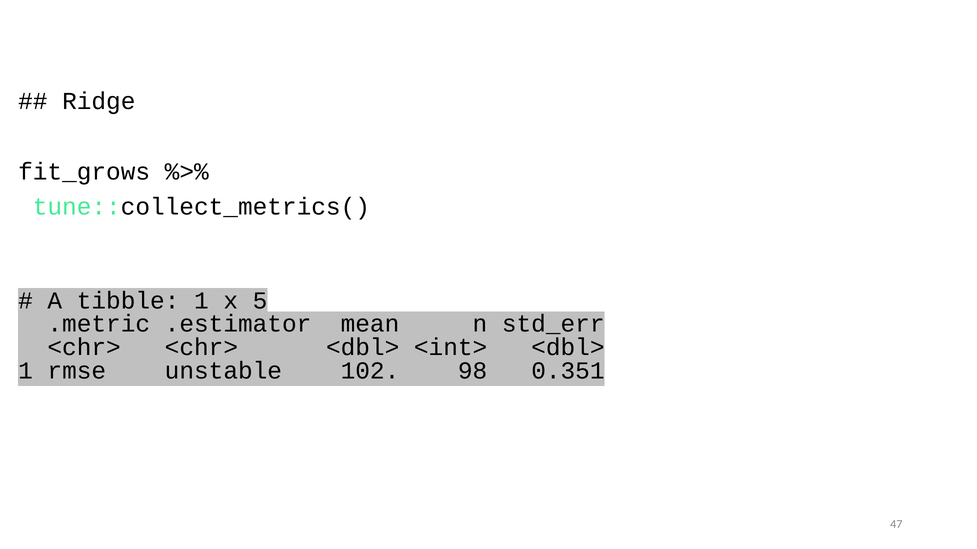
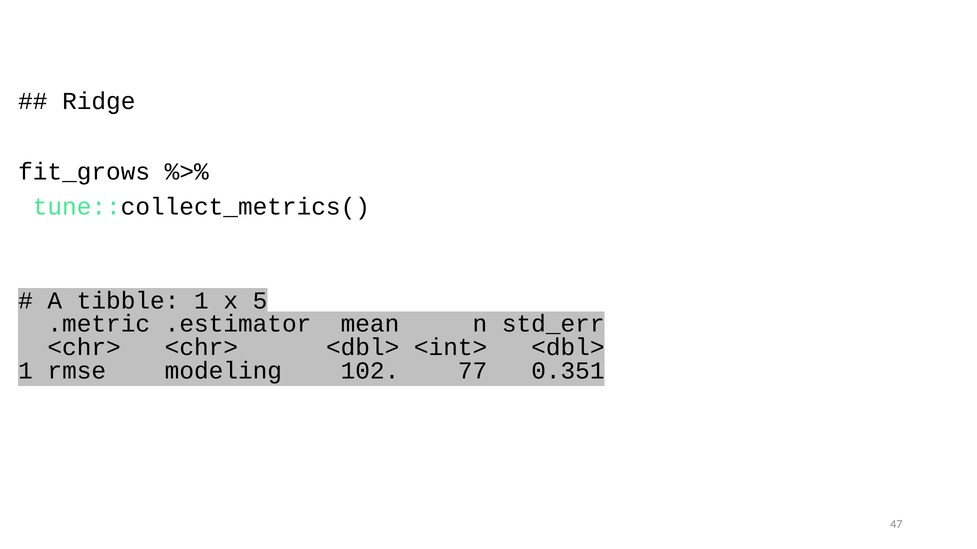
unstable: unstable -> modeling
98: 98 -> 77
